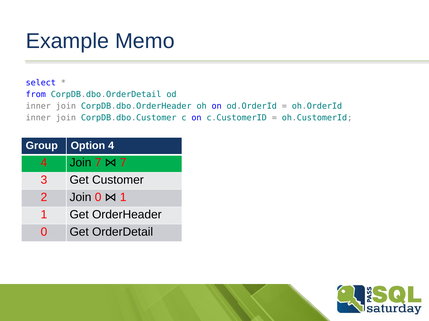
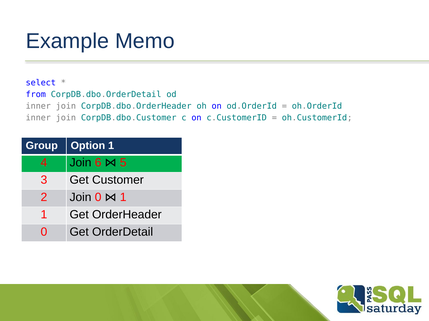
Option 4: 4 -> 1
Join 7: 7 -> 6
7 at (123, 163): 7 -> 5
